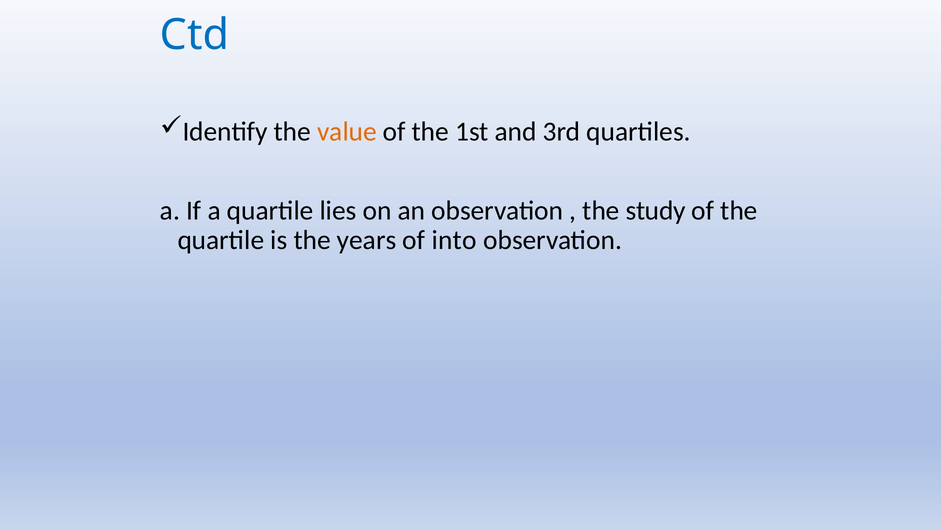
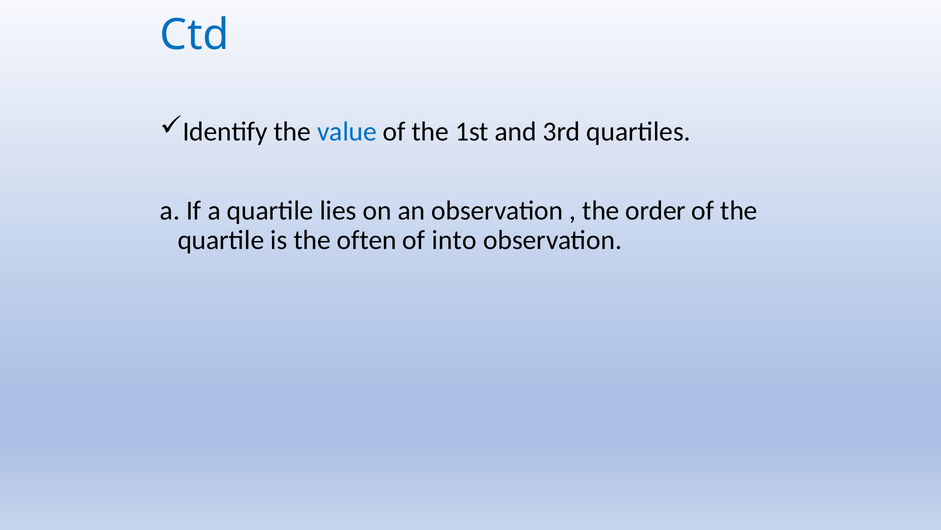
value colour: orange -> blue
study: study -> order
years: years -> often
